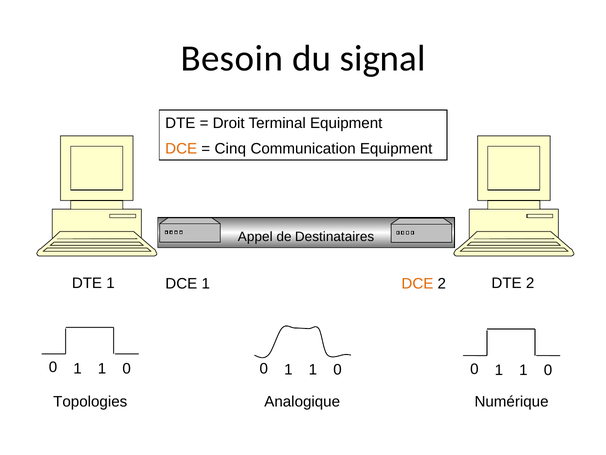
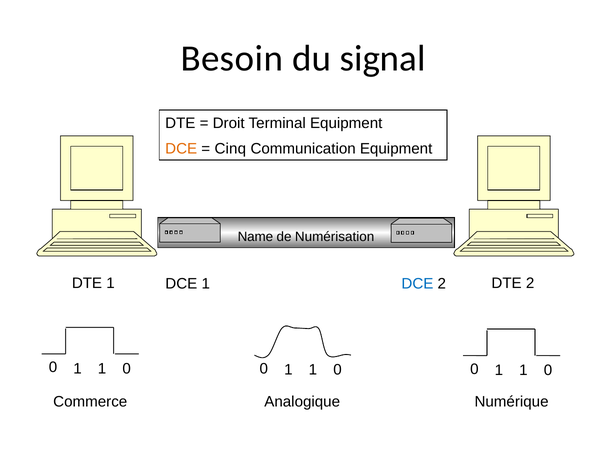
Appel: Appel -> Name
Destinataires: Destinataires -> Numérisation
DCE at (417, 283) colour: orange -> blue
Topologies: Topologies -> Commerce
